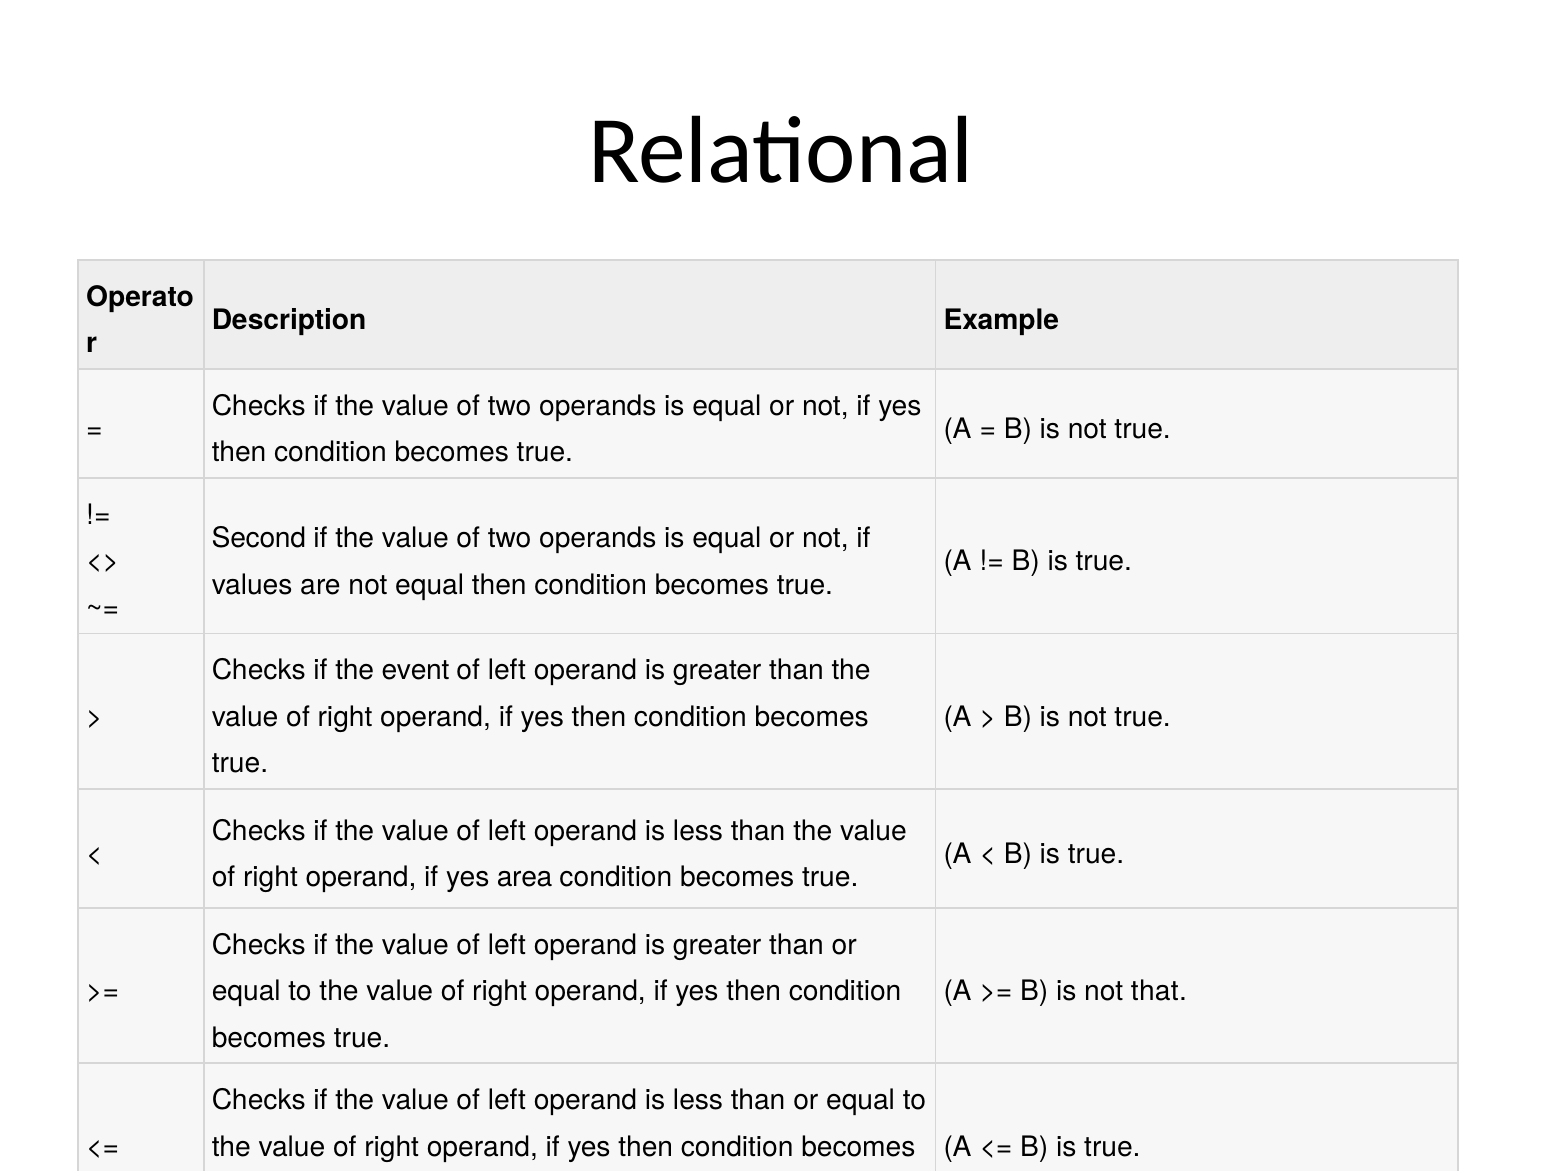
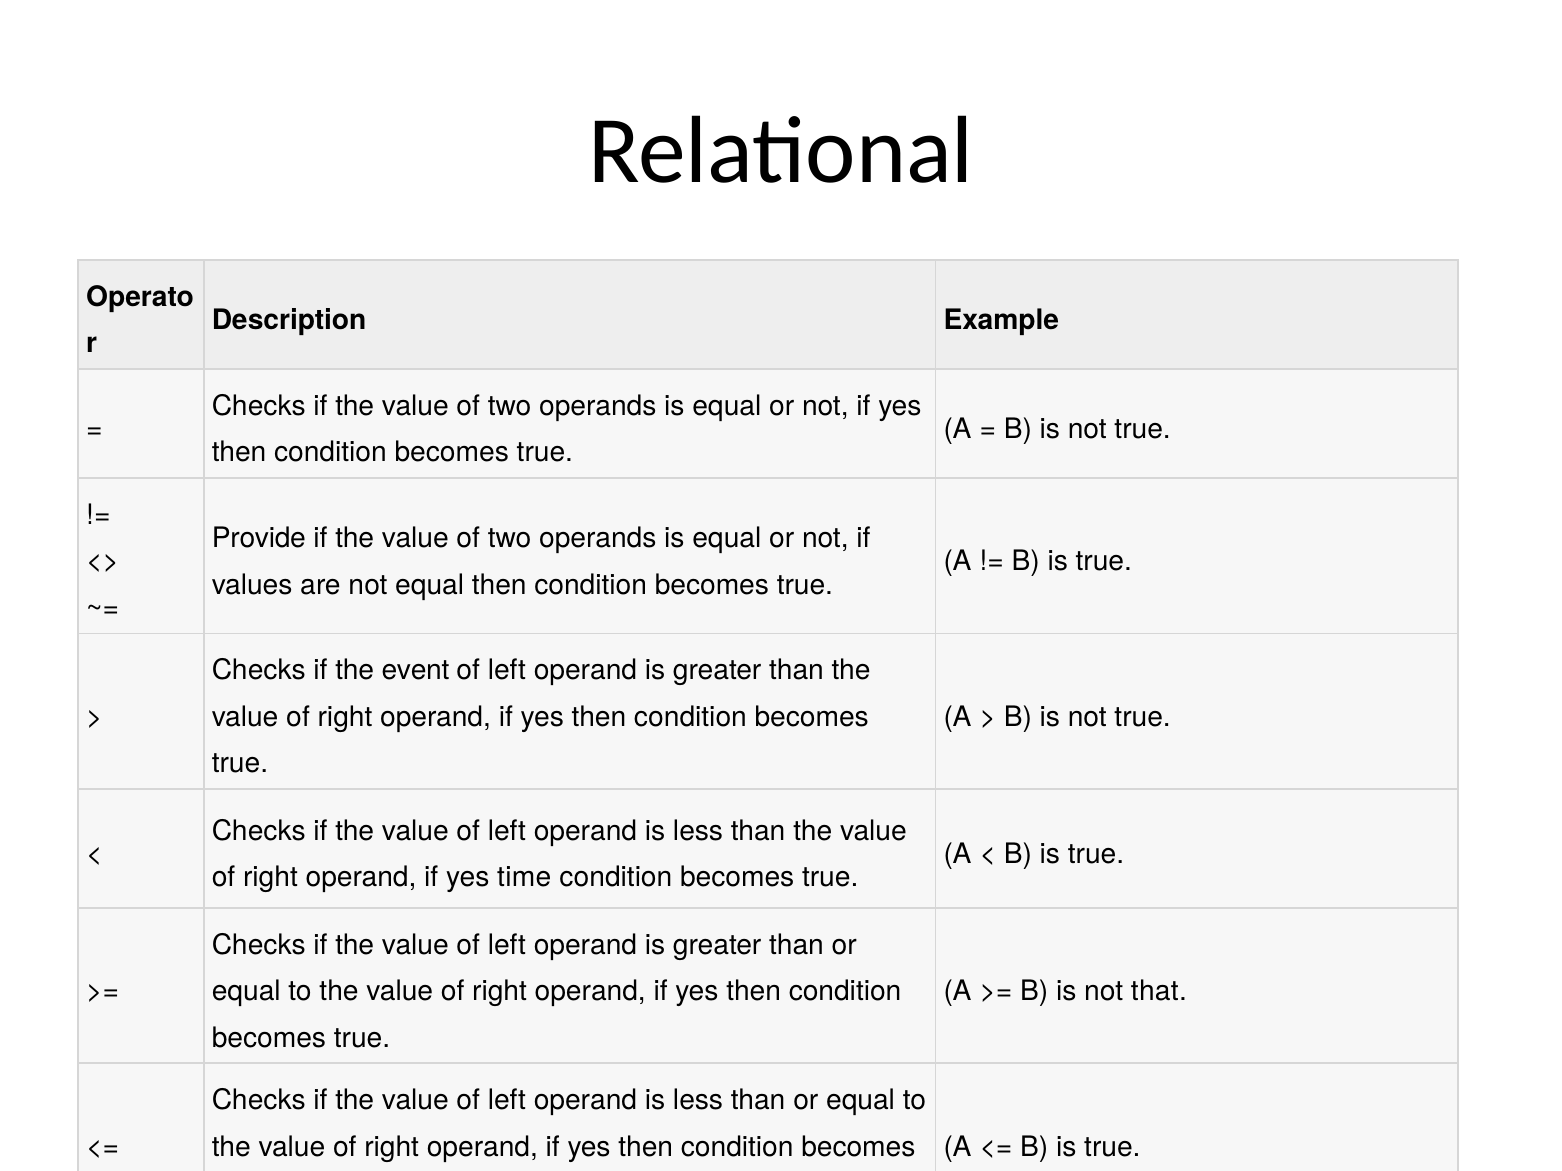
Second: Second -> Provide
area: area -> time
